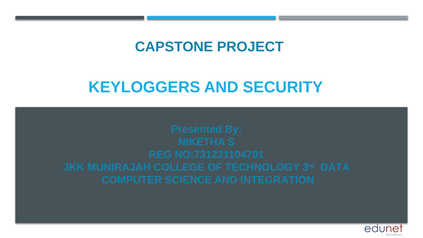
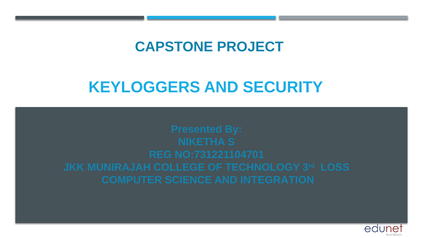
DATA: DATA -> LOSS
